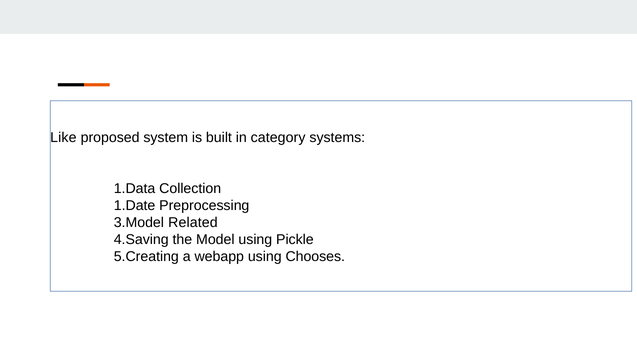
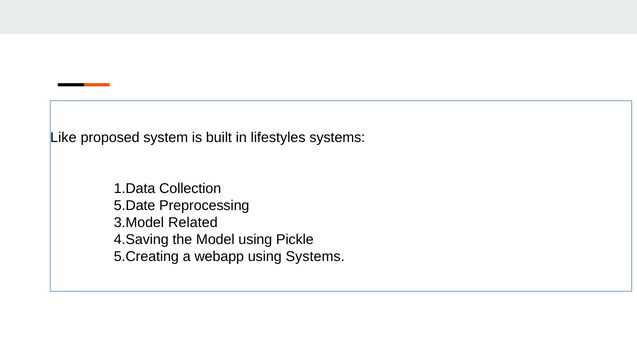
category: category -> lifestyles
1.Date: 1.Date -> 5.Date
using Chooses: Chooses -> Systems
